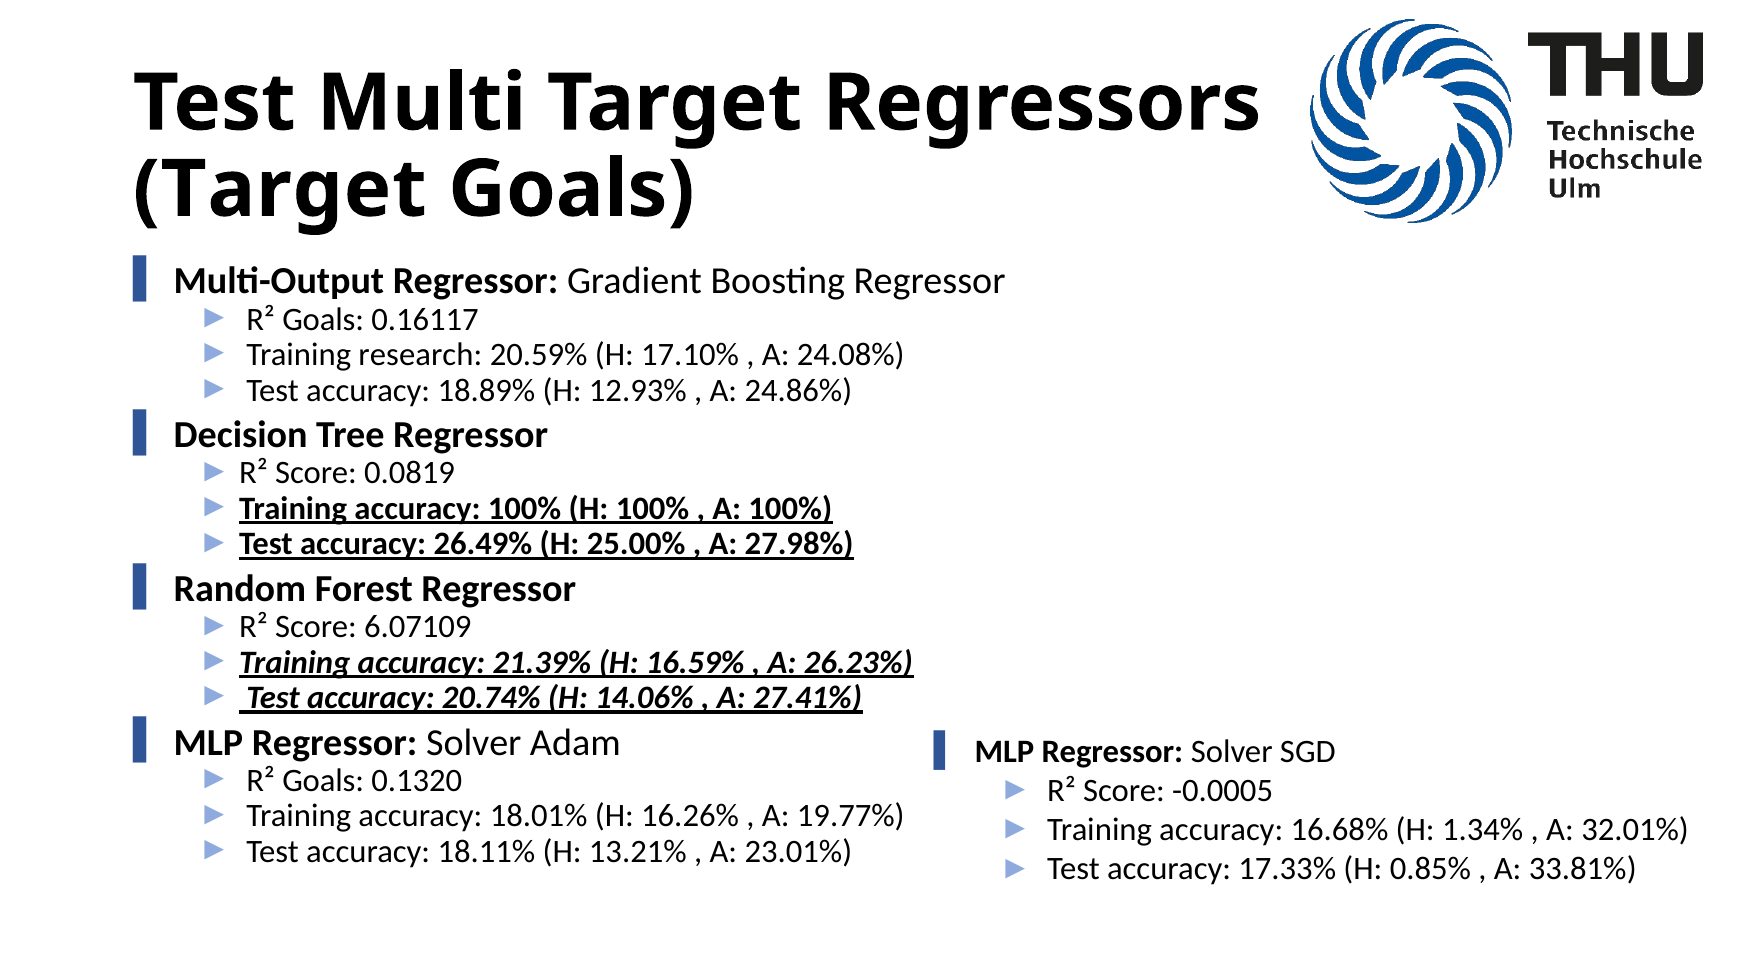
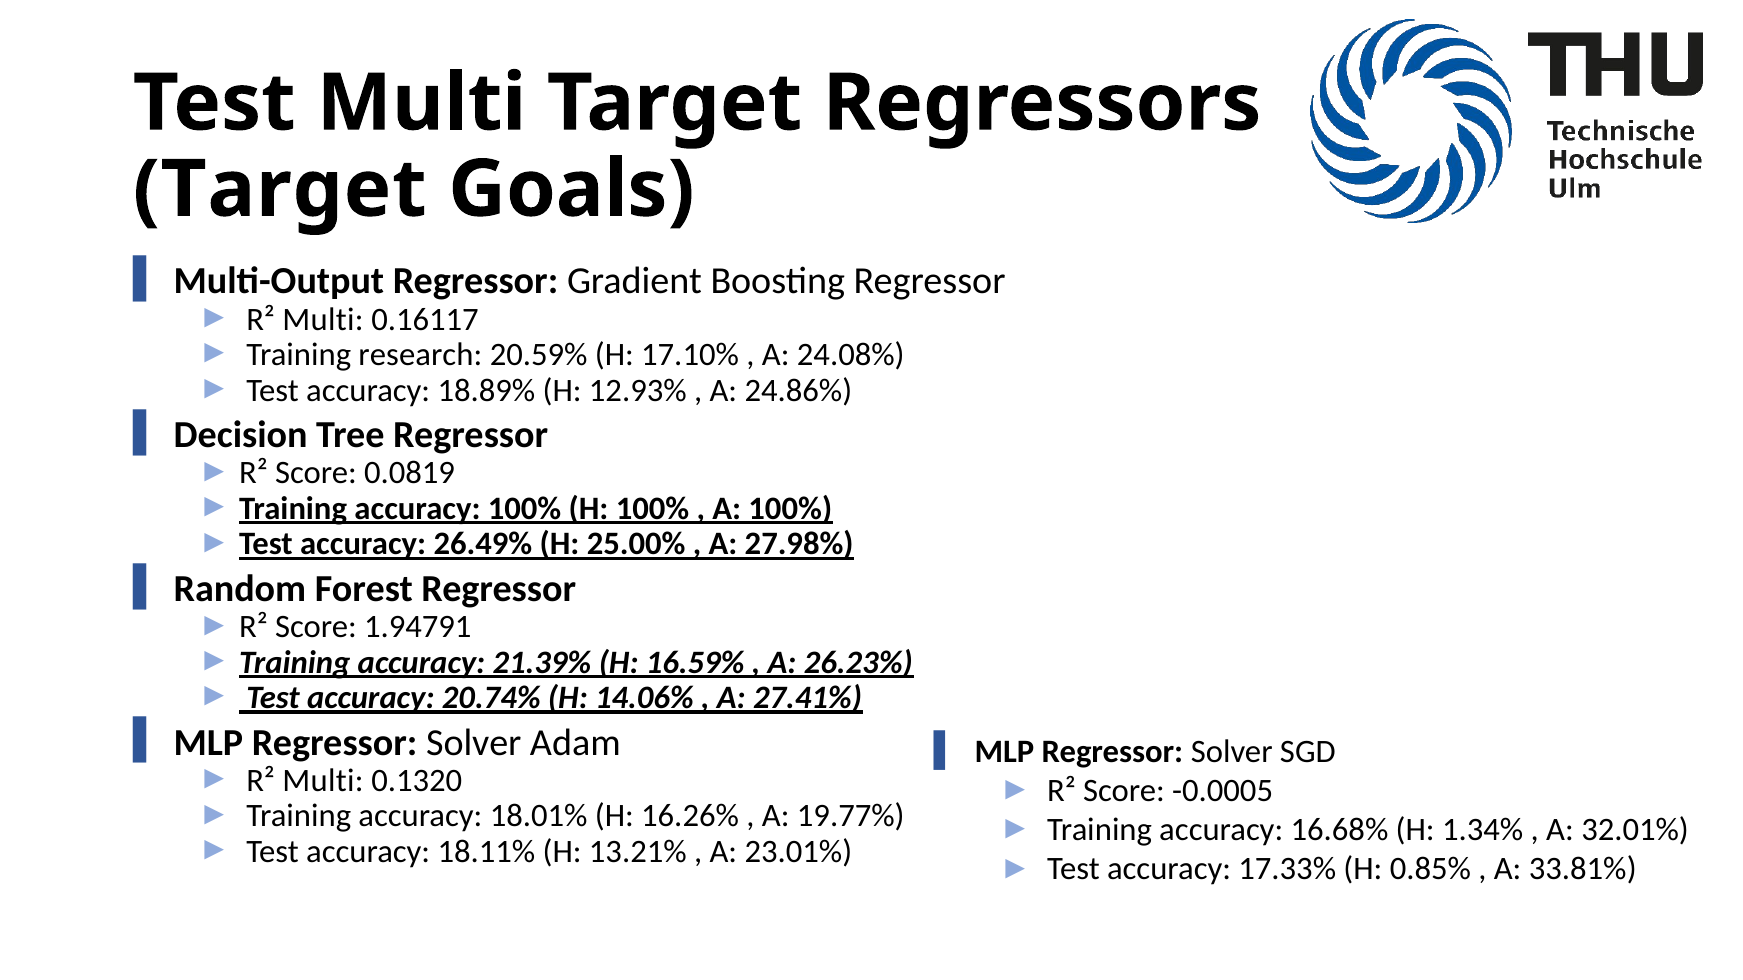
Goals at (323, 319): Goals -> Multi
6.07109: 6.07109 -> 1.94791
Goals at (323, 781): Goals -> Multi
